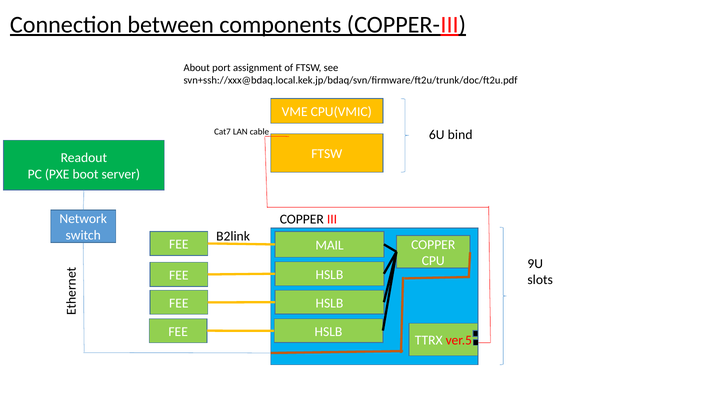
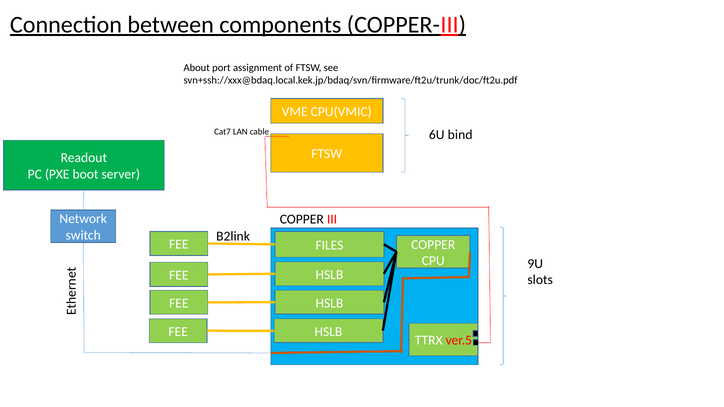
MAIL: MAIL -> FILES
